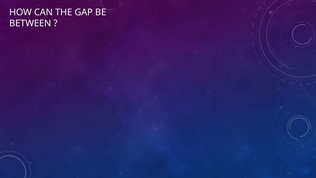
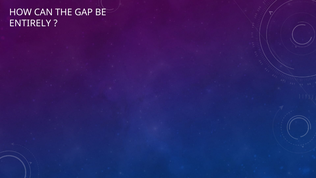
BETWEEN: BETWEEN -> ENTIRELY
